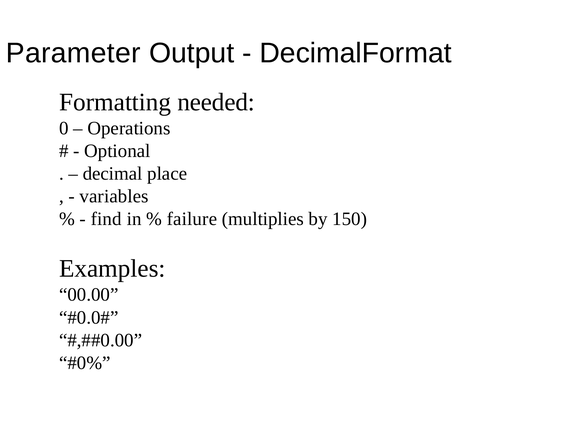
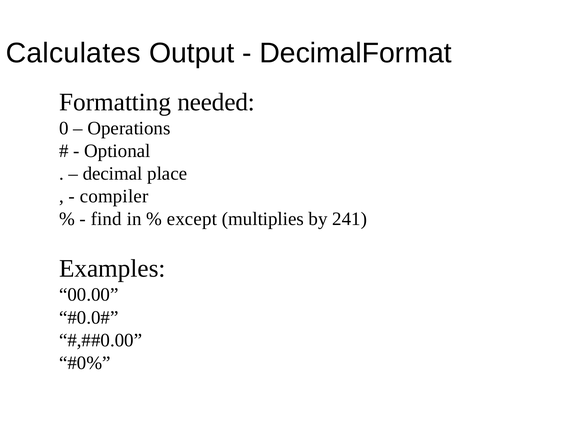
Parameter: Parameter -> Calculates
variables: variables -> compiler
failure: failure -> except
150: 150 -> 241
